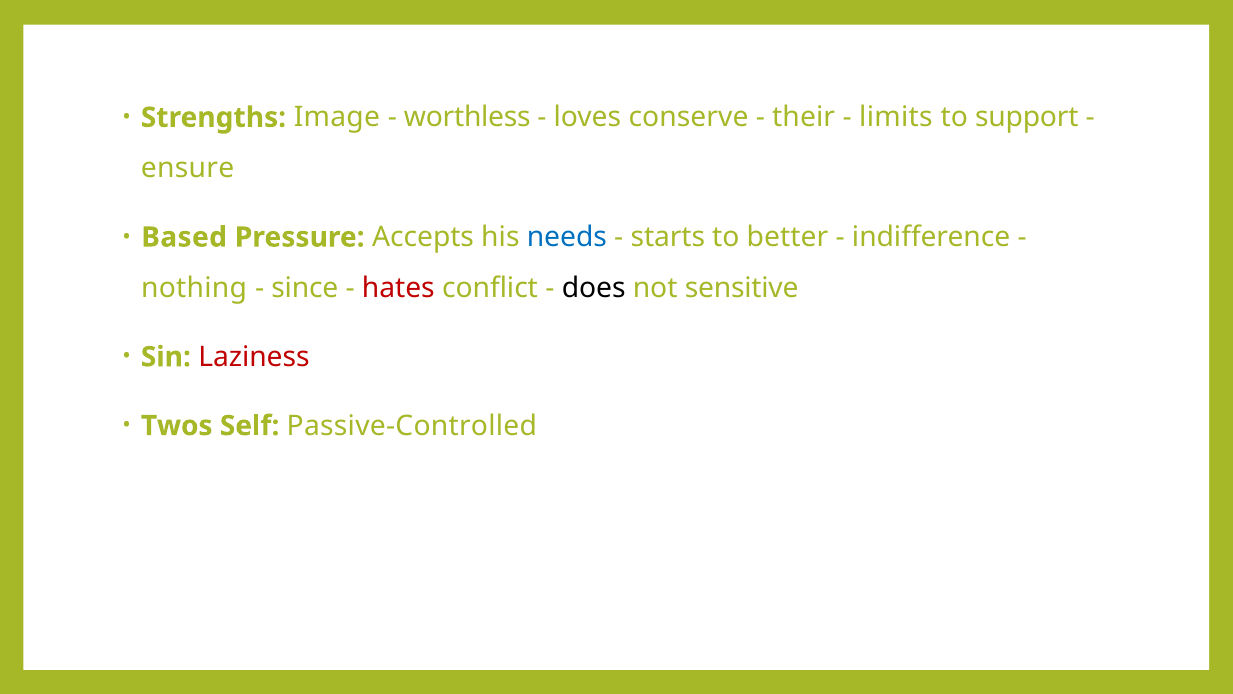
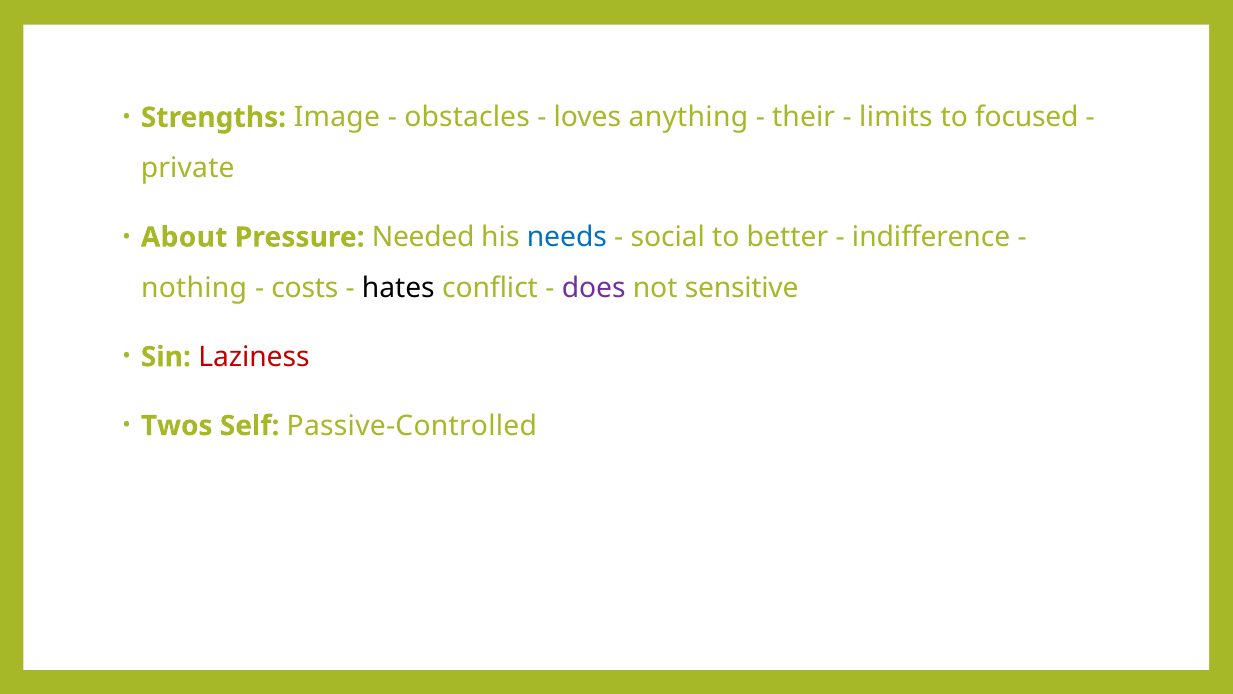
worthless: worthless -> obstacles
conserve: conserve -> anything
support: support -> focused
ensure: ensure -> private
Based: Based -> About
Accepts: Accepts -> Needed
starts: starts -> social
since: since -> costs
hates colour: red -> black
does colour: black -> purple
